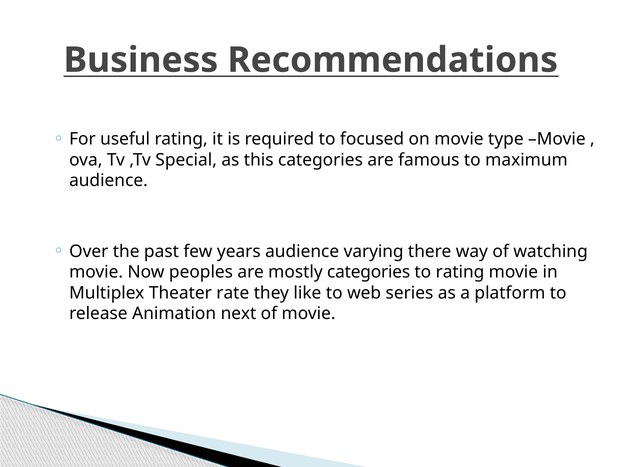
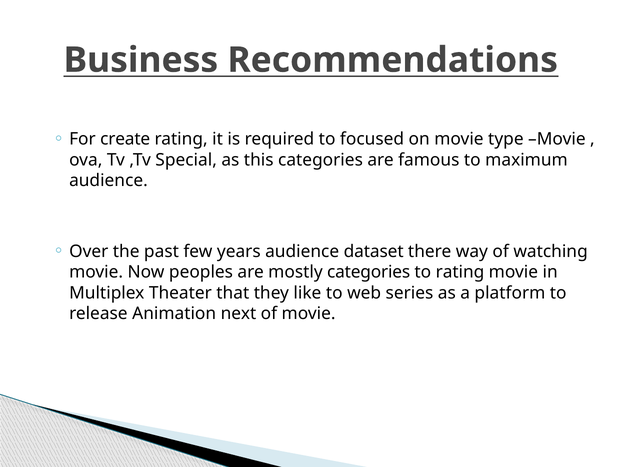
useful: useful -> create
varying: varying -> dataset
rate: rate -> that
